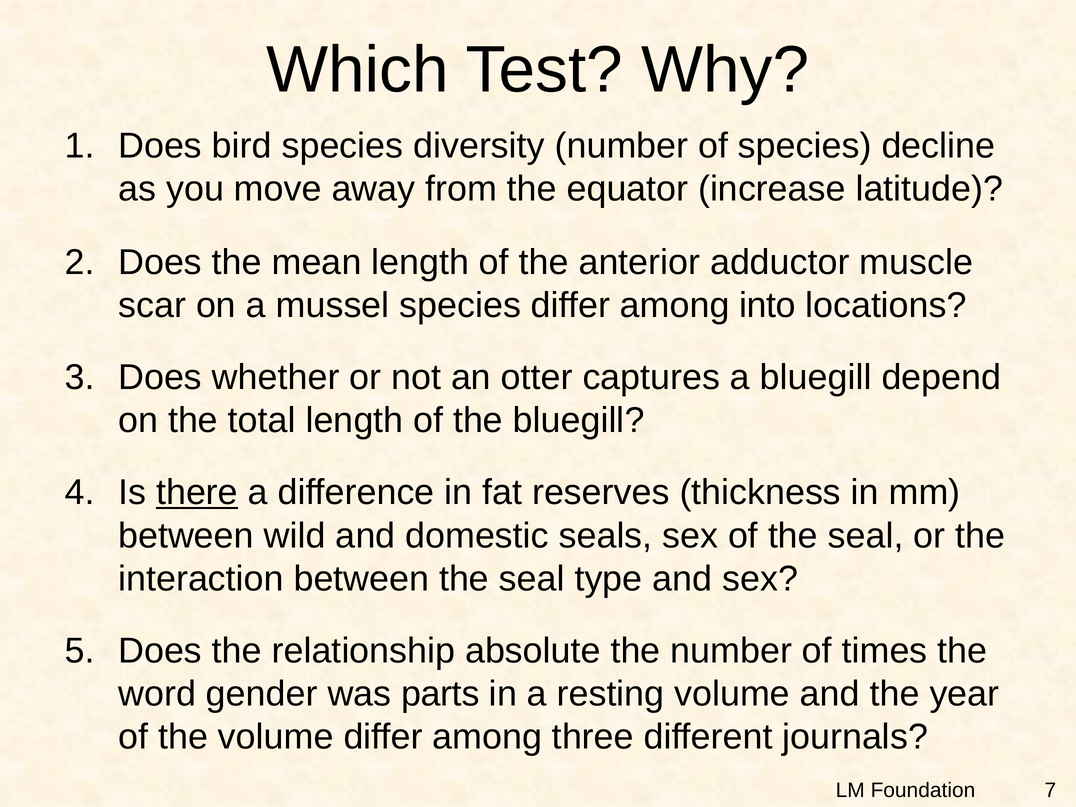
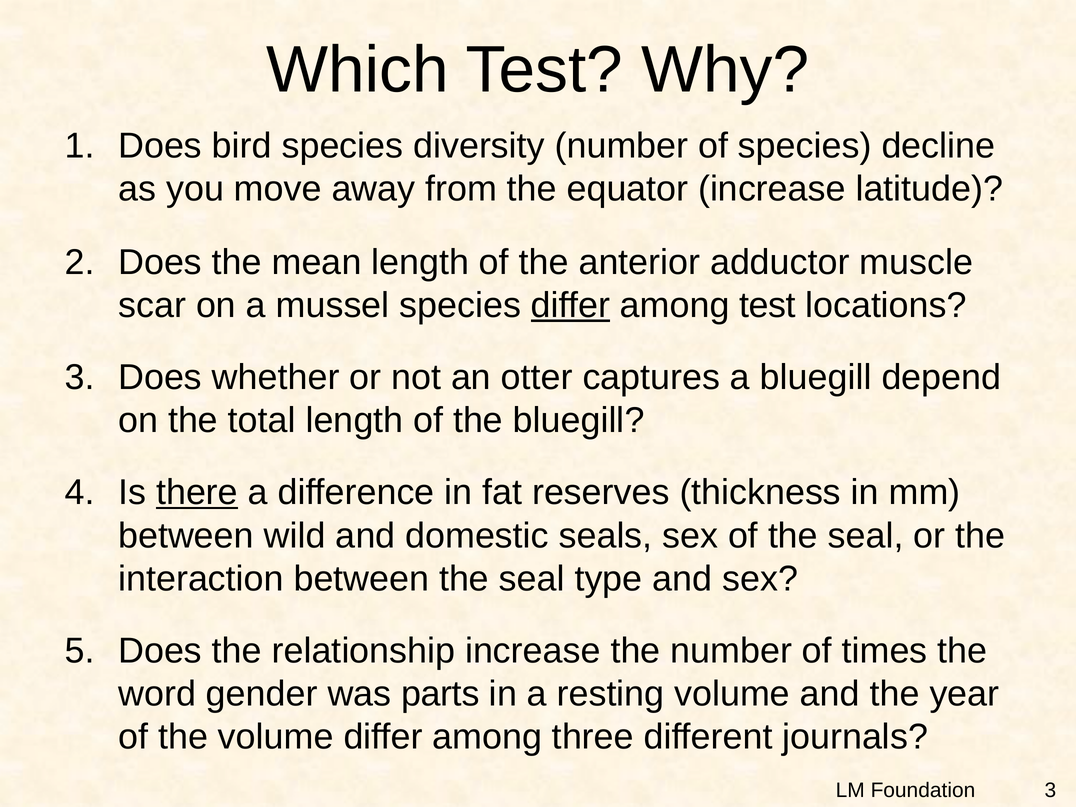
differ at (570, 305) underline: none -> present
among into: into -> test
relationship absolute: absolute -> increase
Foundation 7: 7 -> 3
